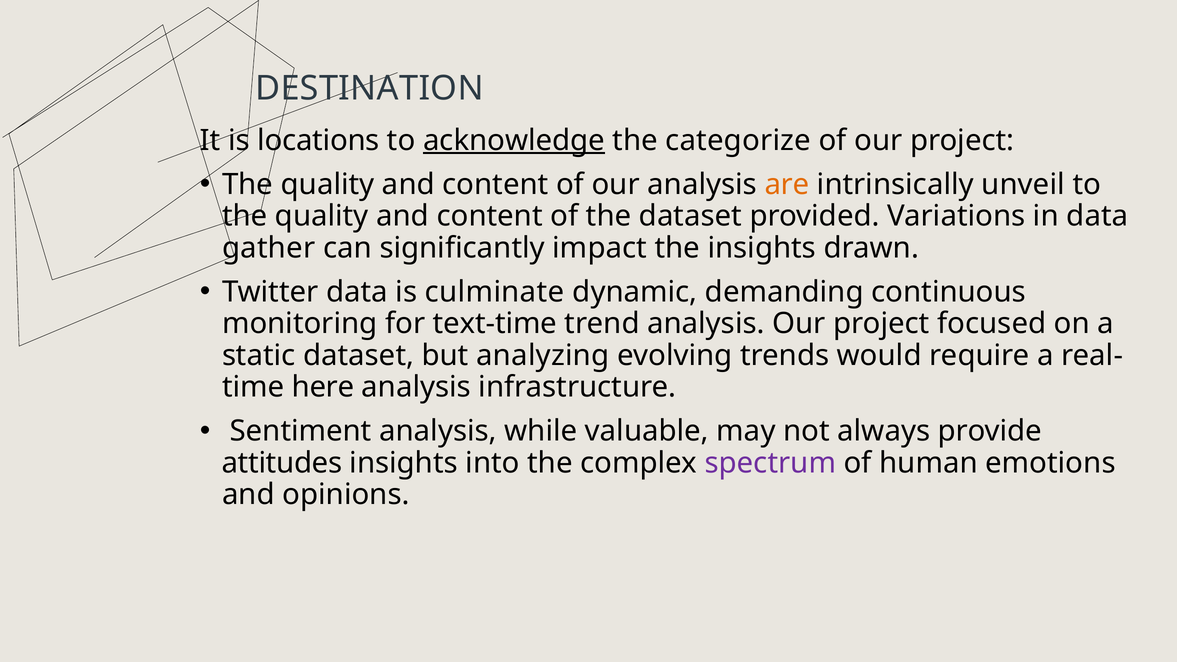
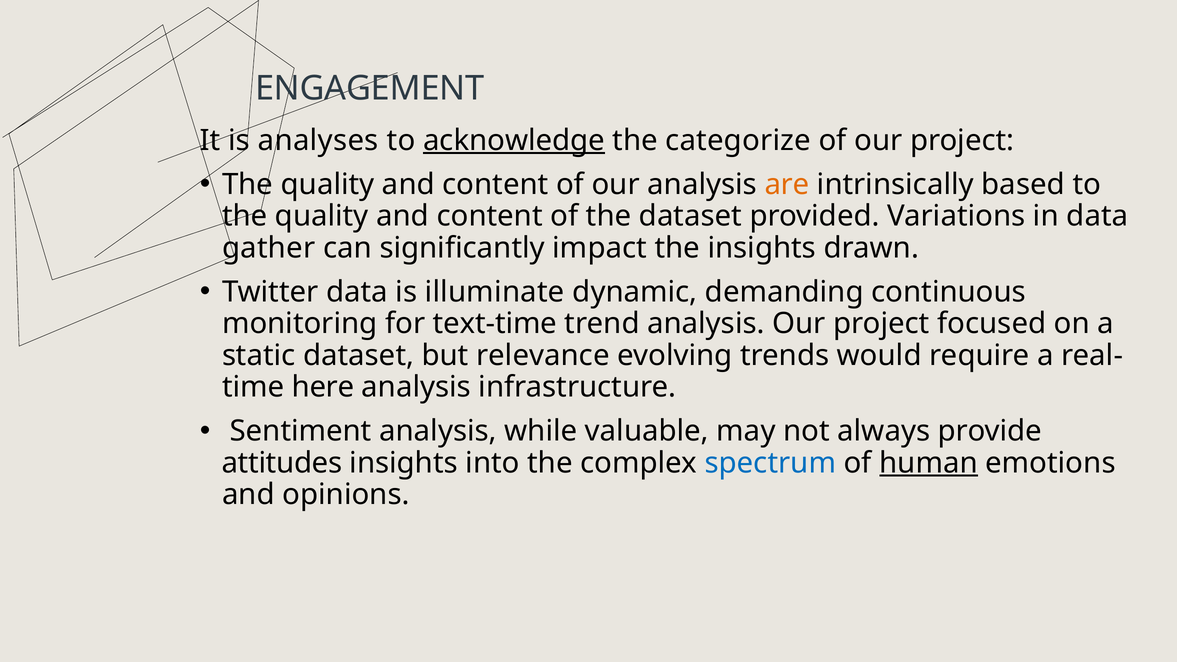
DESTINATION: DESTINATION -> ENGAGEMENT
locations: locations -> analyses
unveil: unveil -> based
culminate: culminate -> illuminate
analyzing: analyzing -> relevance
spectrum colour: purple -> blue
human underline: none -> present
